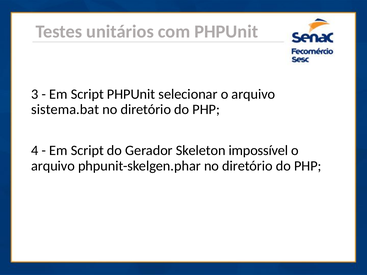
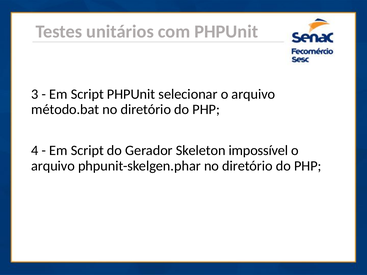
sistema.bat: sistema.bat -> método.bat
